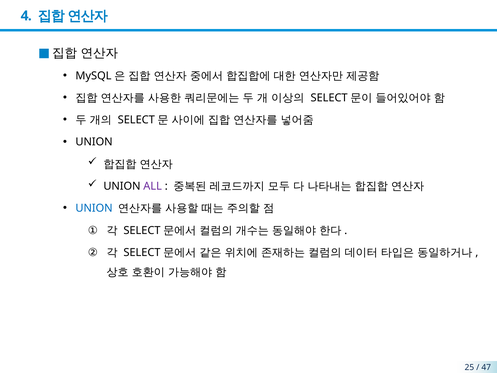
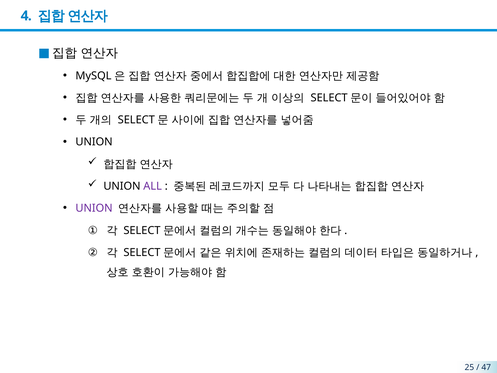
UNION at (94, 208) colour: blue -> purple
